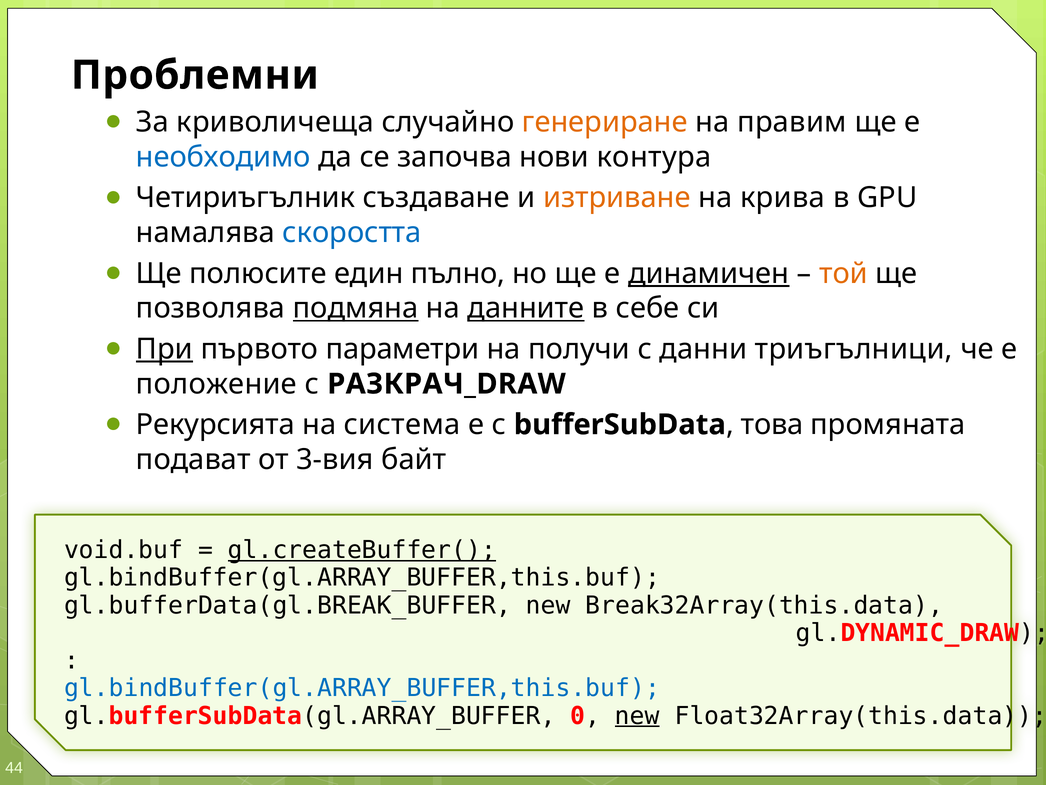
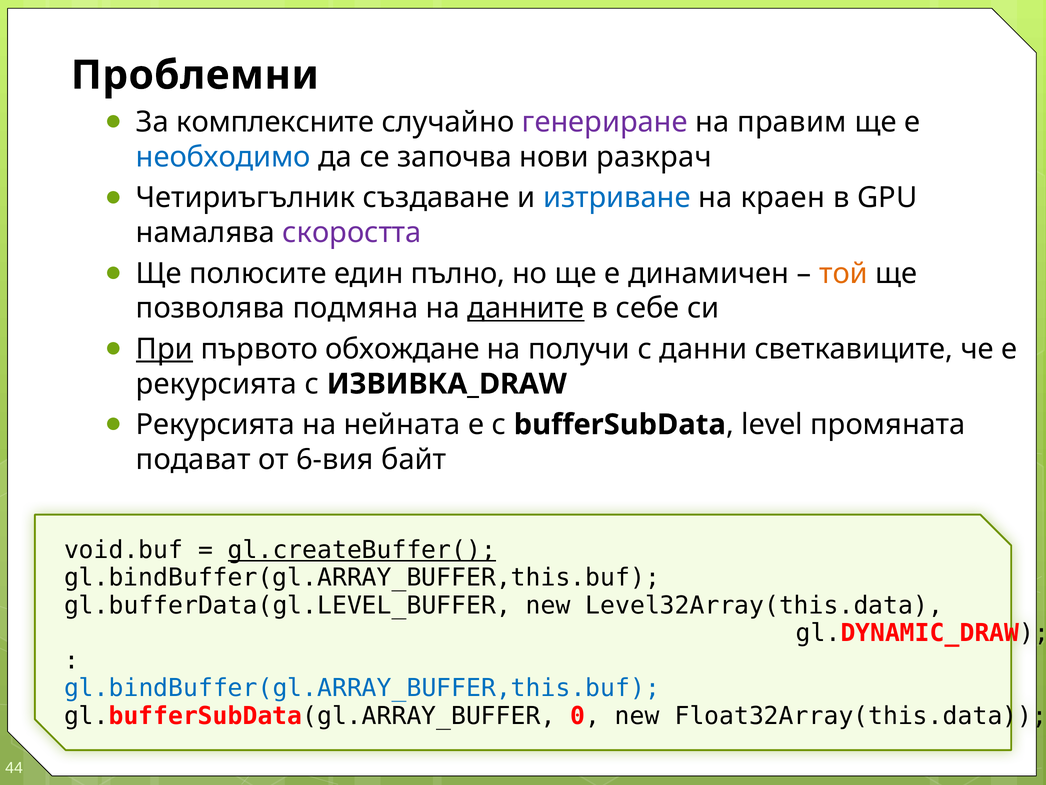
криволичеща: криволичеща -> комплексните
генериране colour: orange -> purple
контура: контура -> разкрач
изтриване colour: orange -> blue
крива: крива -> краен
скоростта colour: blue -> purple
динамичен underline: present -> none
подмяна underline: present -> none
параметри: параметри -> обхождане
триъгълници: триъгълници -> светкавиците
положение at (216, 384): положение -> рекурсията
РАЗКРАЧ_DRAW: РАЗКРАЧ_DRAW -> ИЗВИВКА_DRAW
система: система -> нейната
това: това -> level
3-вия: 3-вия -> 6-вия
gl.bufferData(gl.BREAK_BUFFER: gl.bufferData(gl.BREAK_BUFFER -> gl.bufferData(gl.LEVEL_BUFFER
Break32Array(this.data: Break32Array(this.data -> Level32Array(this.data
new at (637, 715) underline: present -> none
